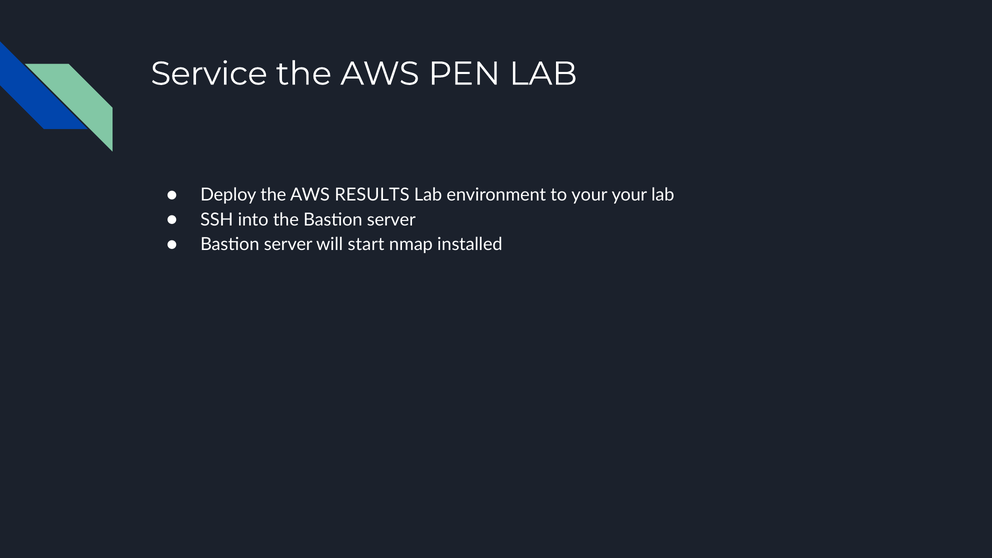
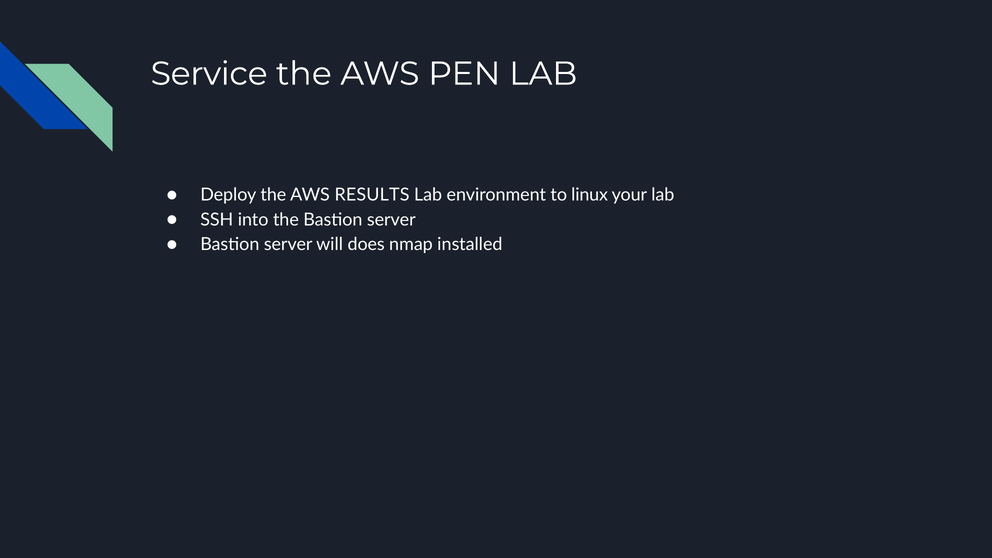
to your: your -> linux
start: start -> does
